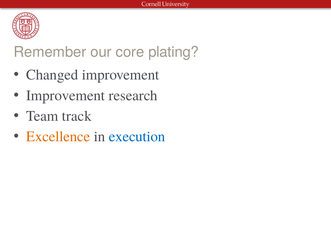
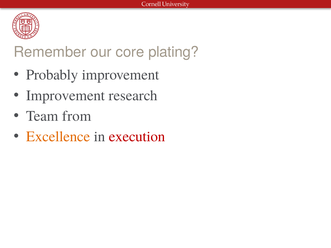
Changed: Changed -> Probably
track: track -> from
execution colour: blue -> red
